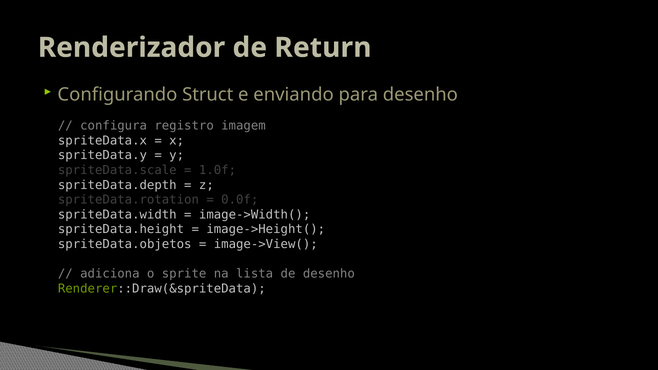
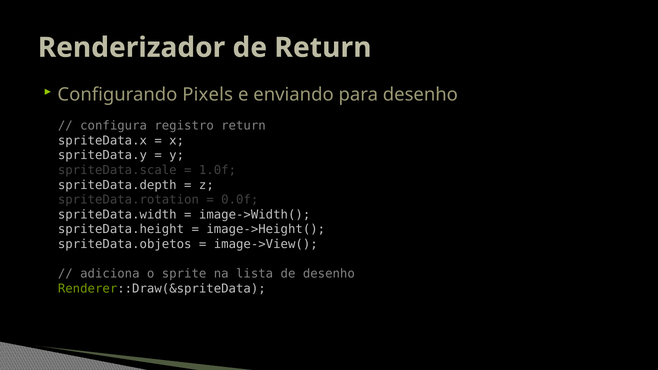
Struct: Struct -> Pixels
registro imagem: imagem -> return
